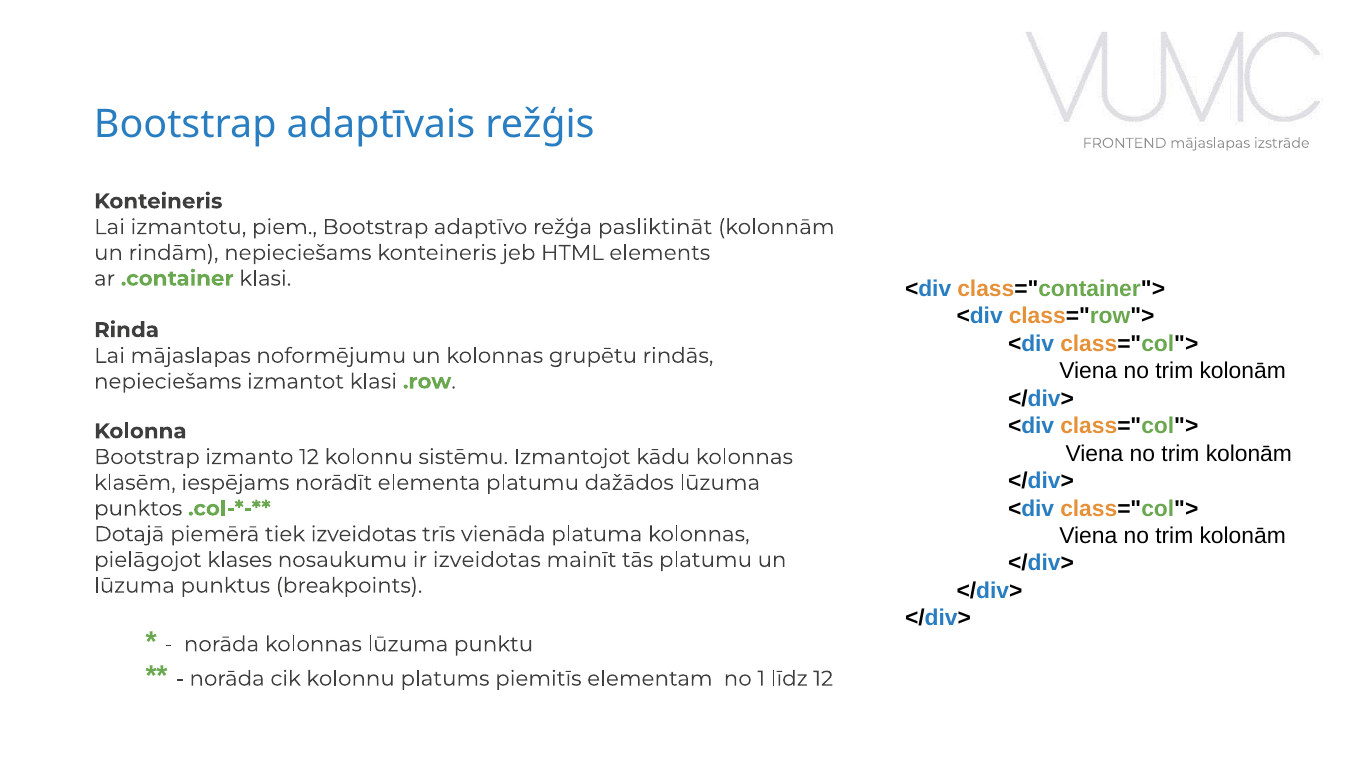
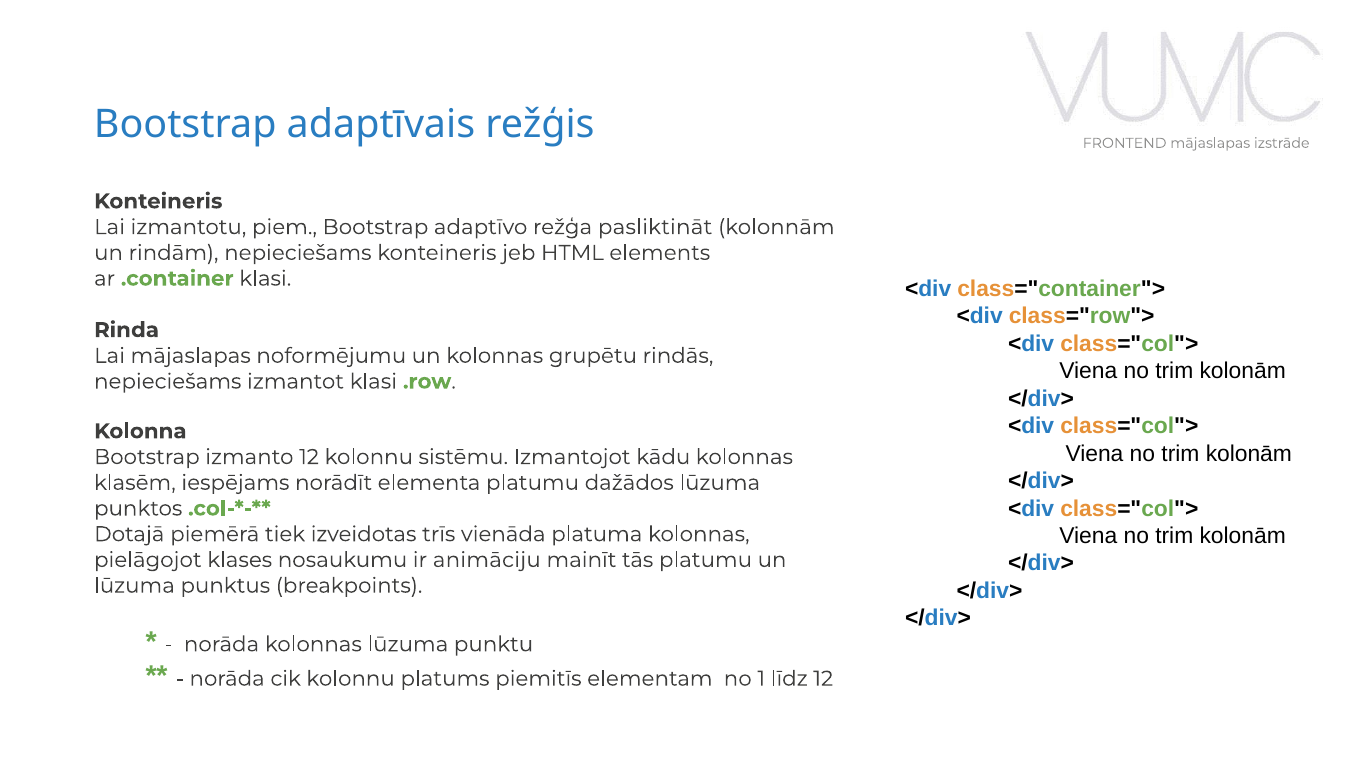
ir izveidotas: izveidotas -> animāciju
